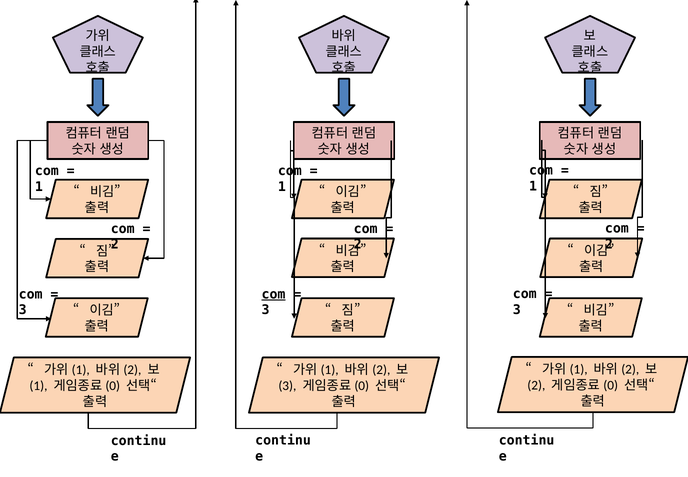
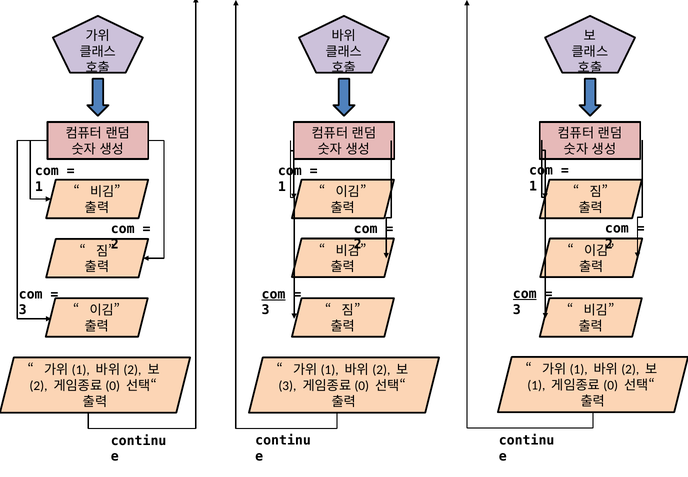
com at (525, 293) underline: none -> present
2 at (536, 385): 2 -> 1
1 at (38, 385): 1 -> 2
